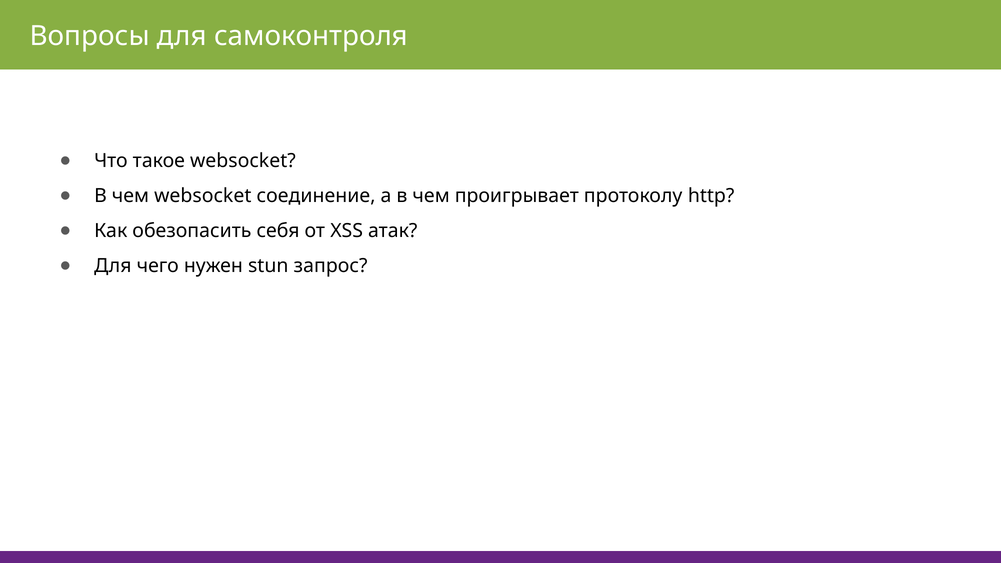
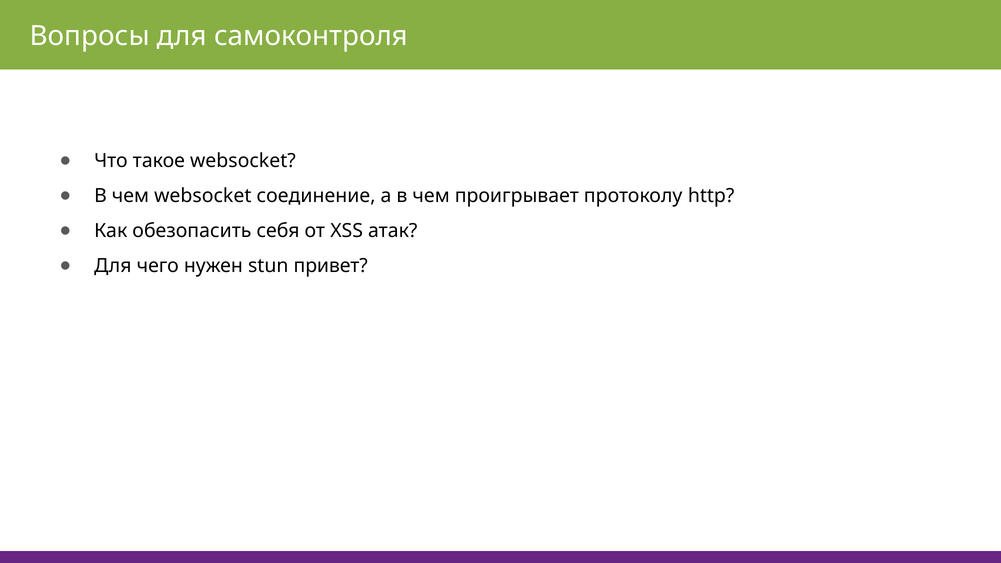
запрос: запрос -> привет
